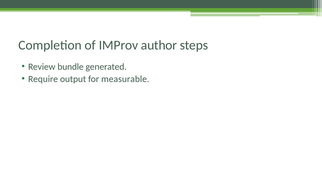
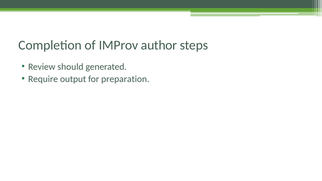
bundle: bundle -> should
measurable: measurable -> preparation
